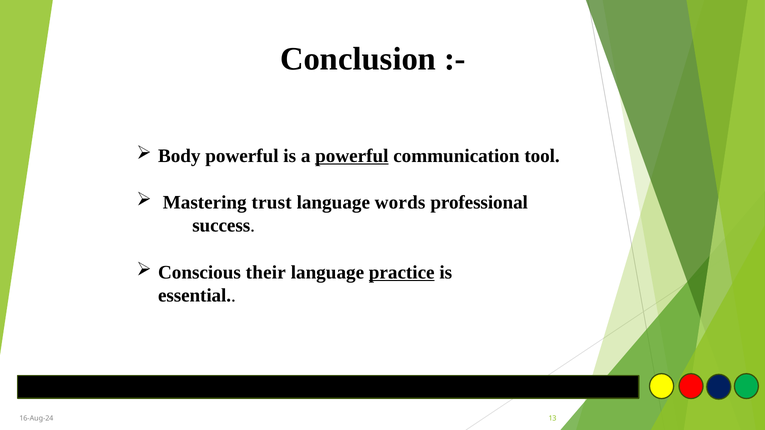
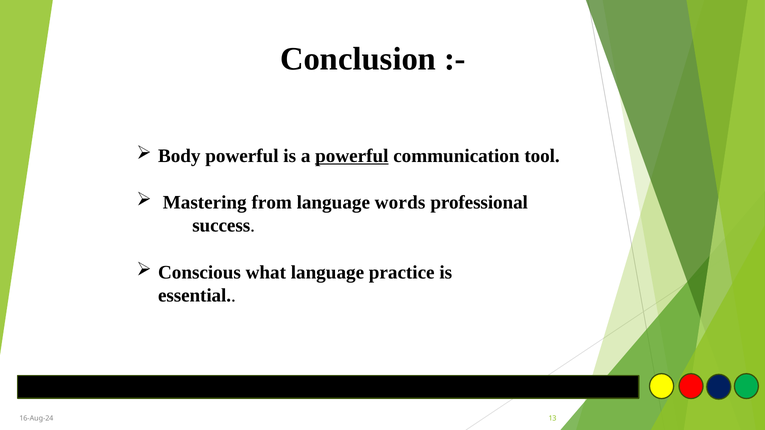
trust: trust -> from
their: their -> what
practice underline: present -> none
